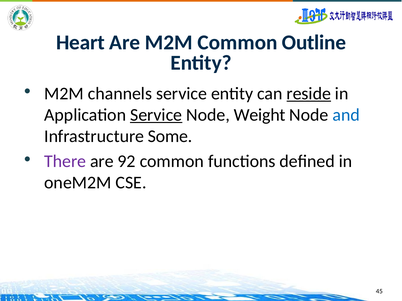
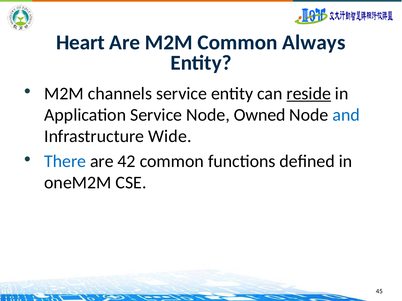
Outline: Outline -> Always
Service at (156, 115) underline: present -> none
Weight: Weight -> Owned
Some: Some -> Wide
There colour: purple -> blue
92: 92 -> 42
